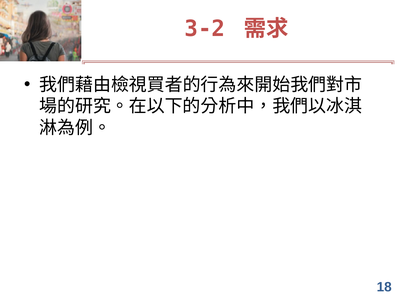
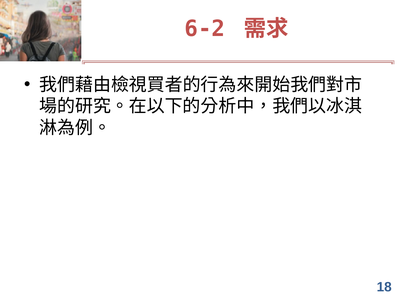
3-2: 3-2 -> 6-2
